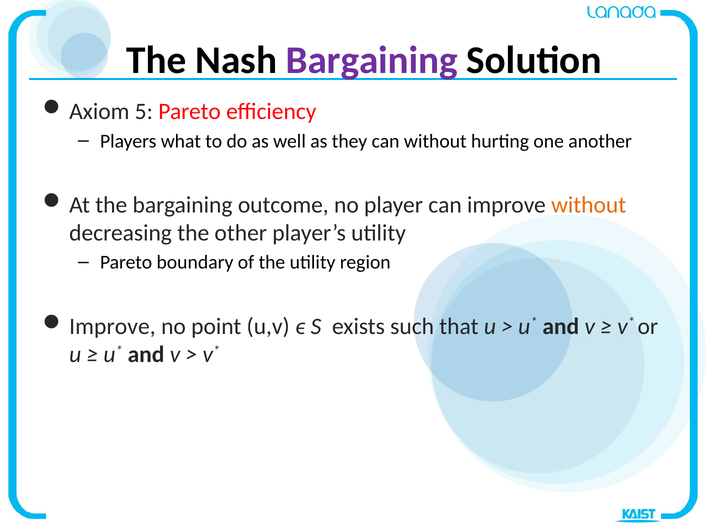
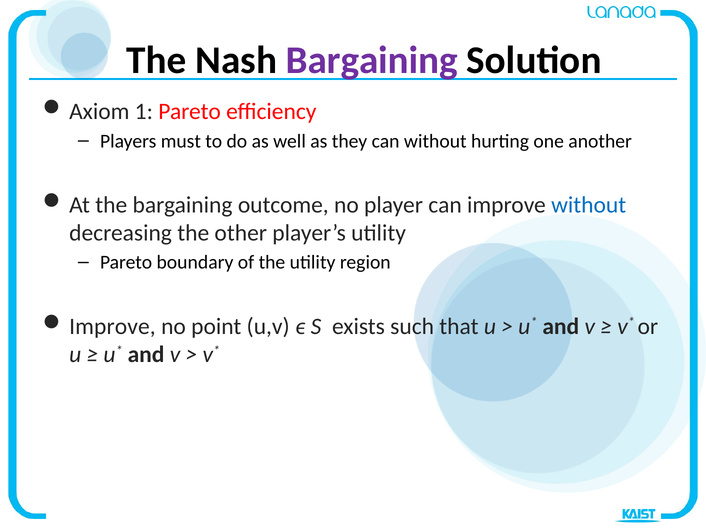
5: 5 -> 1
what: what -> must
without at (589, 205) colour: orange -> blue
